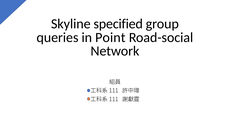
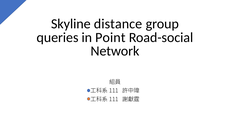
specified: specified -> distance
